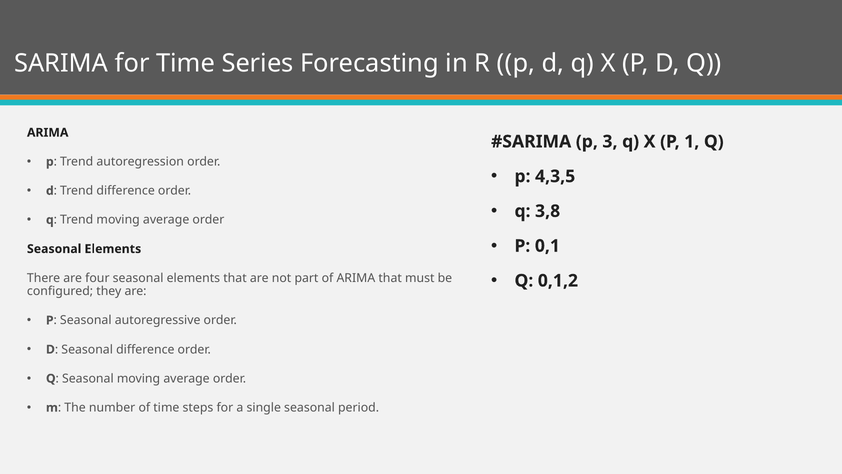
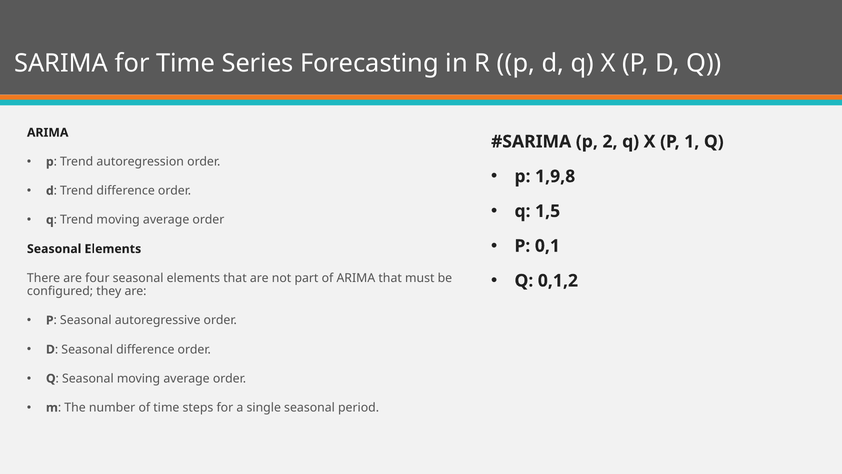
3: 3 -> 2
4,3,5: 4,3,5 -> 1,9,8
3,8: 3,8 -> 1,5
